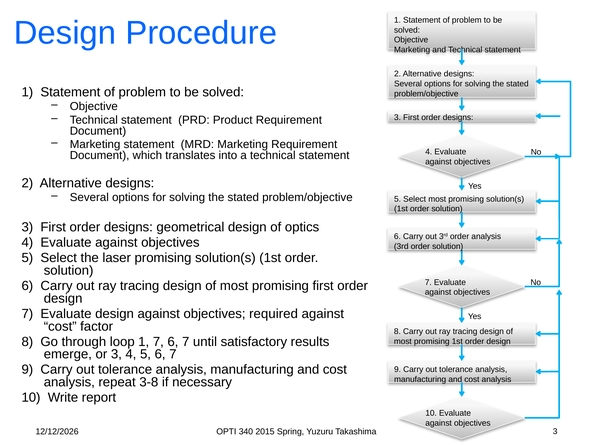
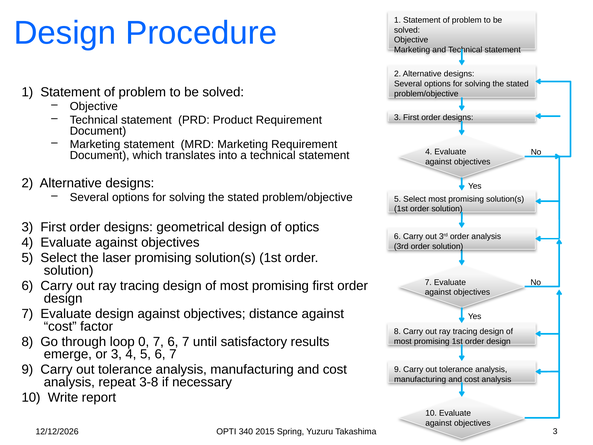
required: required -> distance
loop 1: 1 -> 0
